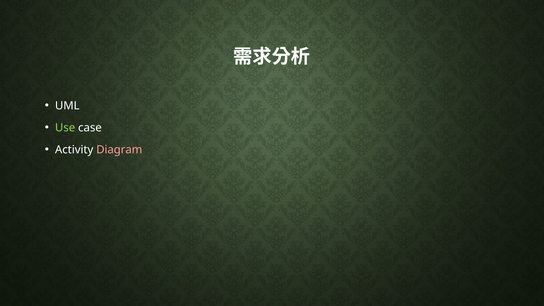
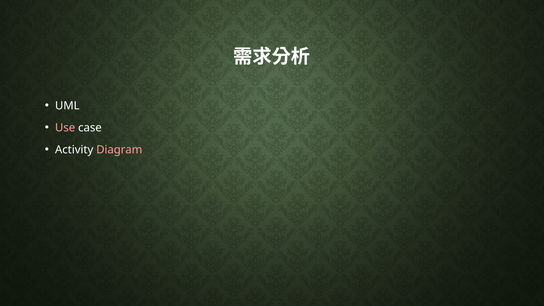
Use colour: light green -> pink
